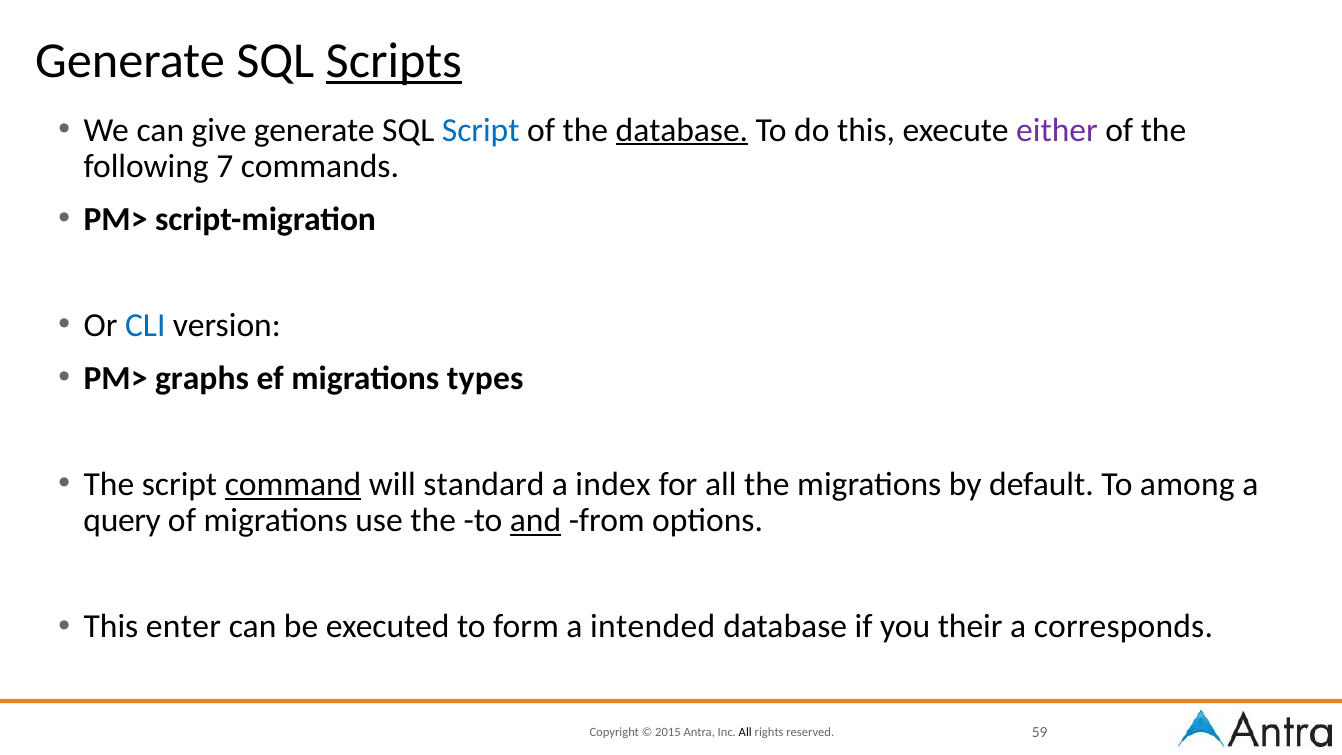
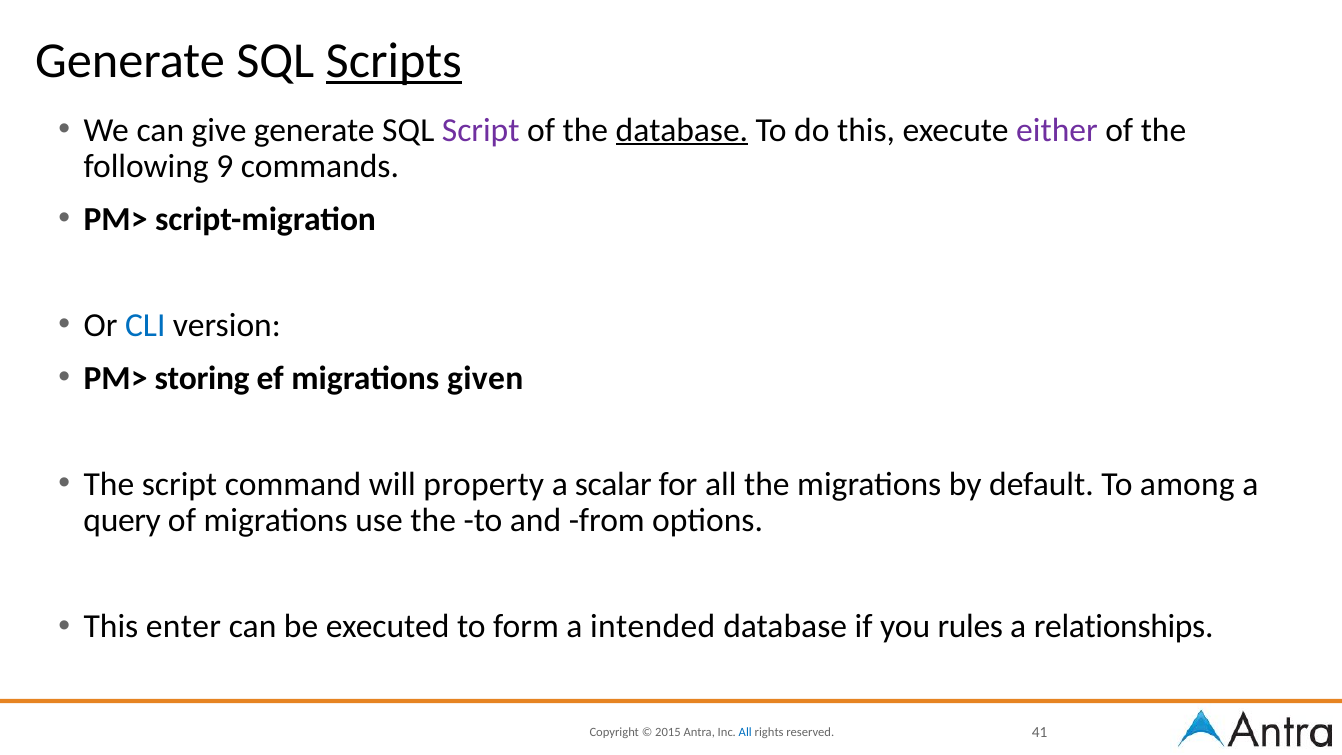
Script at (481, 130) colour: blue -> purple
7: 7 -> 9
graphs: graphs -> storing
types: types -> given
command underline: present -> none
standard: standard -> property
index: index -> scalar
and underline: present -> none
their: their -> rules
corresponds: corresponds -> relationships
All at (745, 733) colour: black -> blue
59: 59 -> 41
